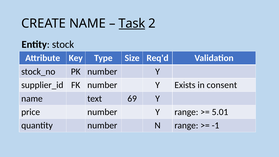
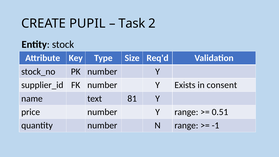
CREATE NAME: NAME -> PUPIL
Task underline: present -> none
69: 69 -> 81
5.01: 5.01 -> 0.51
